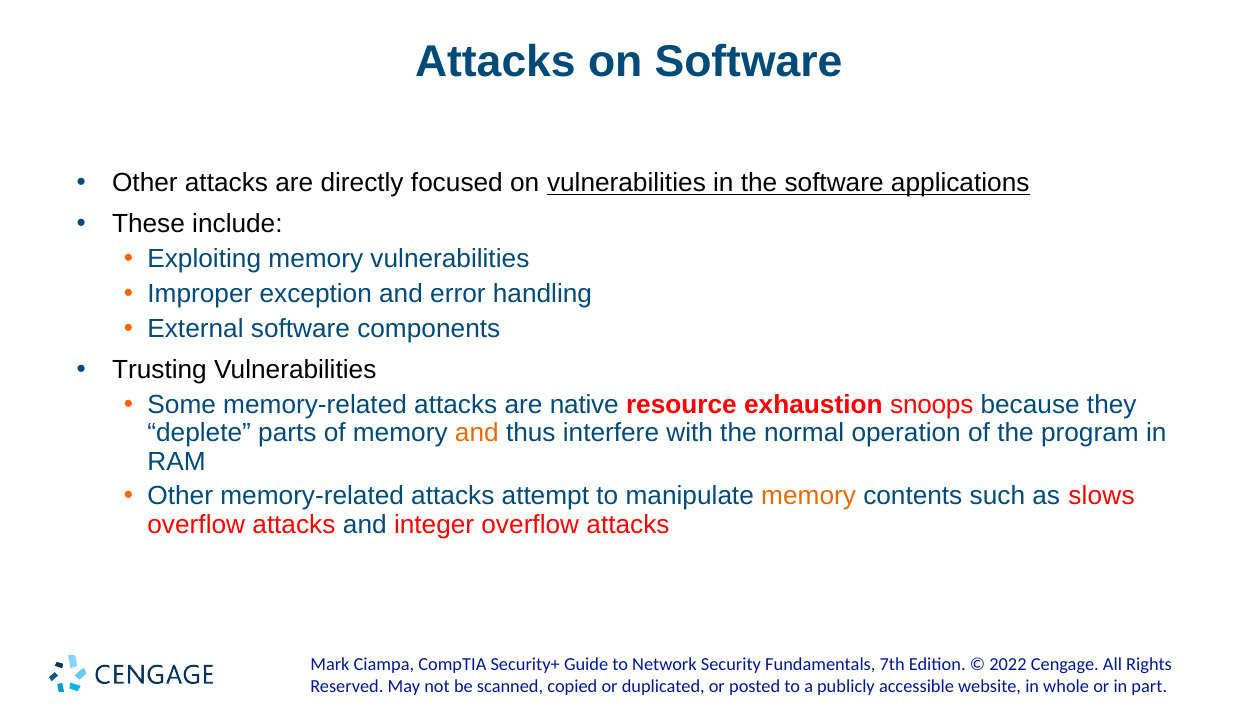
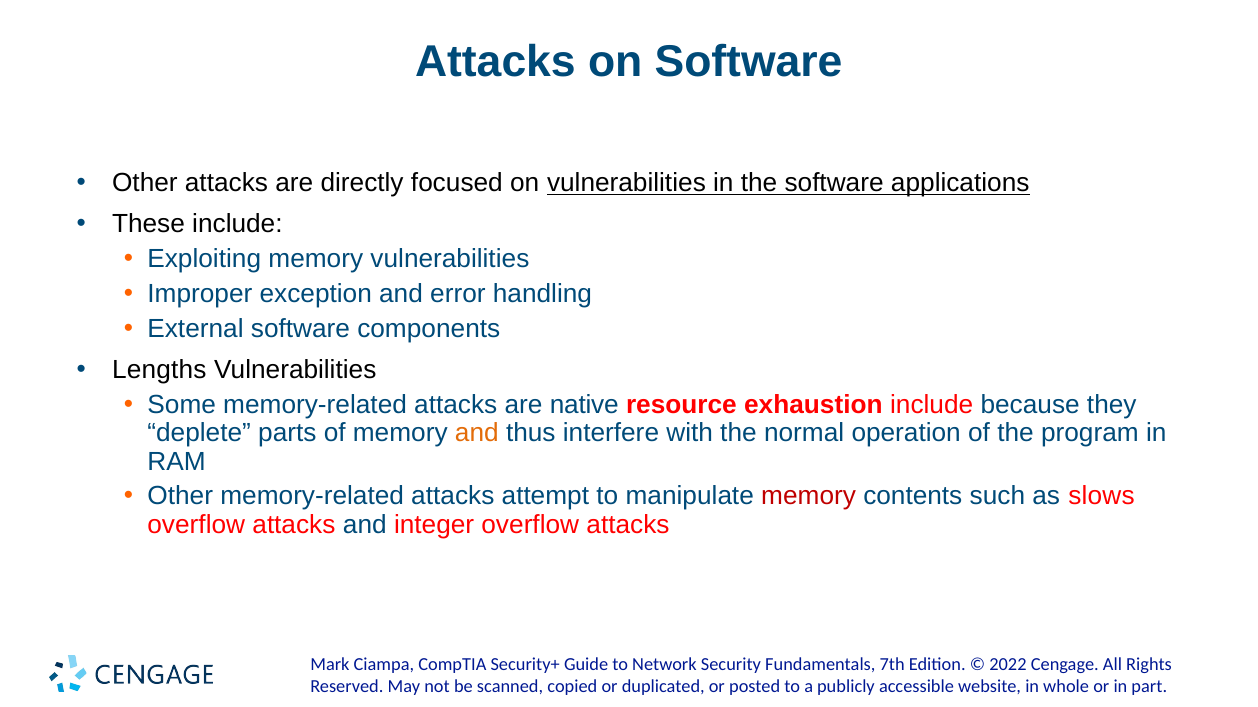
Trusting: Trusting -> Lengths
exhaustion snoops: snoops -> include
memory at (809, 497) colour: orange -> red
